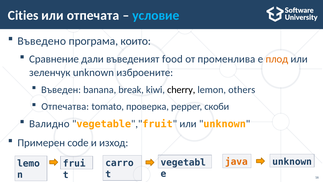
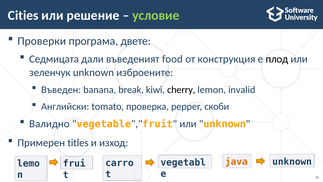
отпечата: отпечата -> решение
условие colour: light blue -> light green
Въведено: Въведено -> Проверки
които: които -> двете
Сравнение: Сравнение -> Седмицата
променлива: променлива -> конструкция
плод colour: orange -> black
others: others -> invalid
Отпечатва: Отпечатва -> Английски
code: code -> titles
